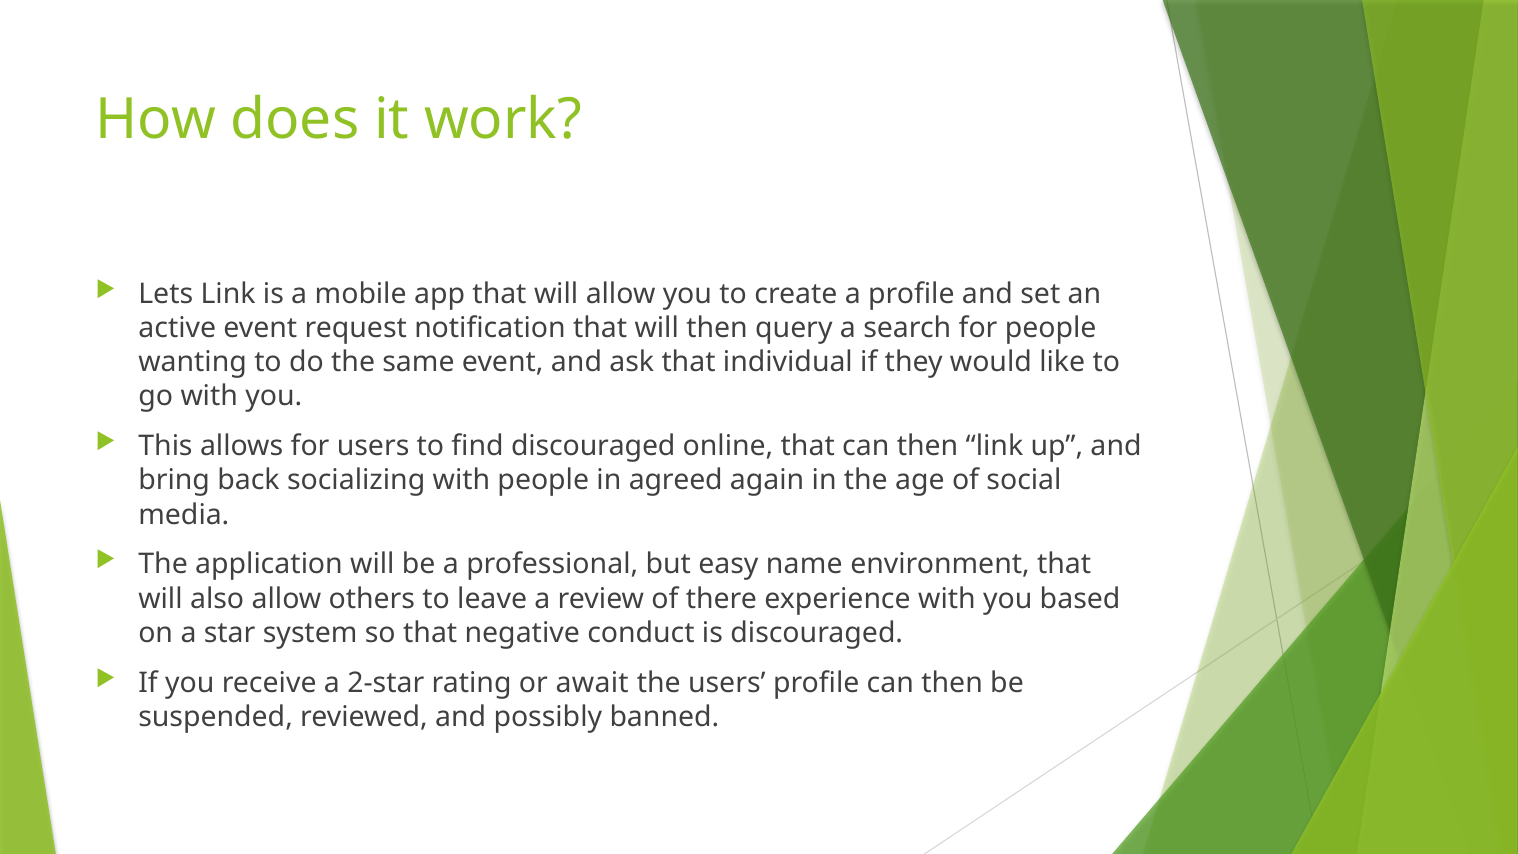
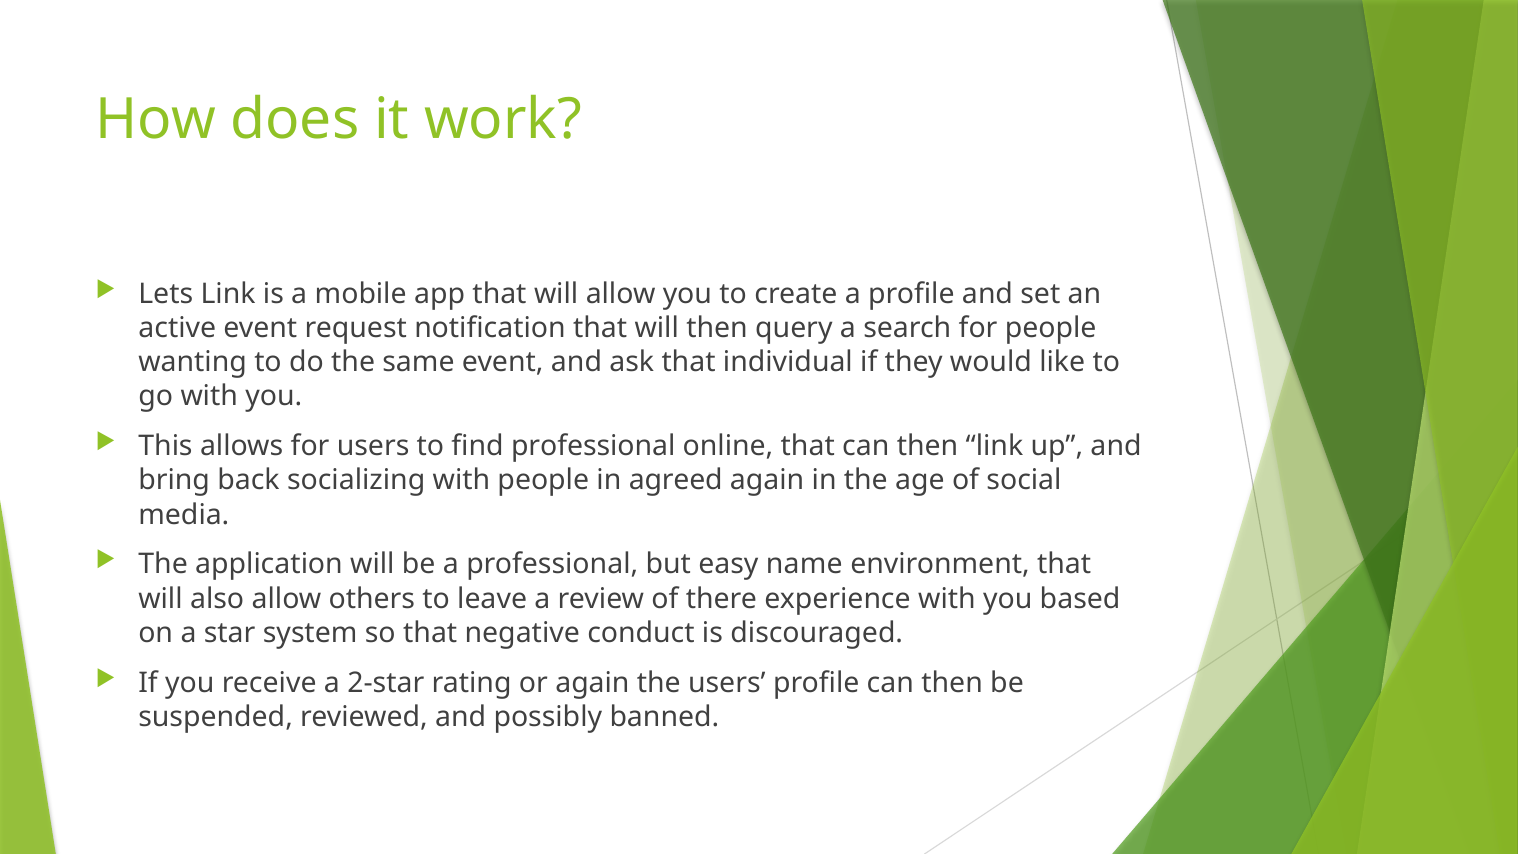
find discouraged: discouraged -> professional
or await: await -> again
